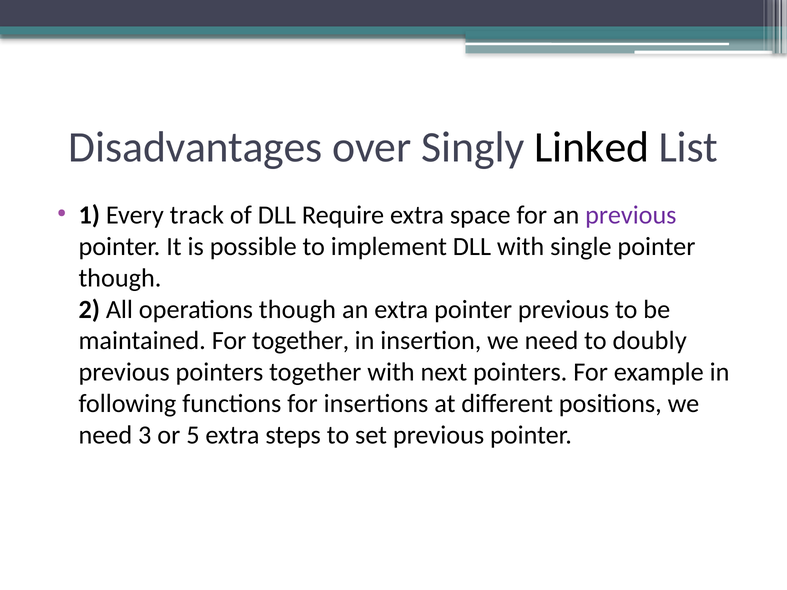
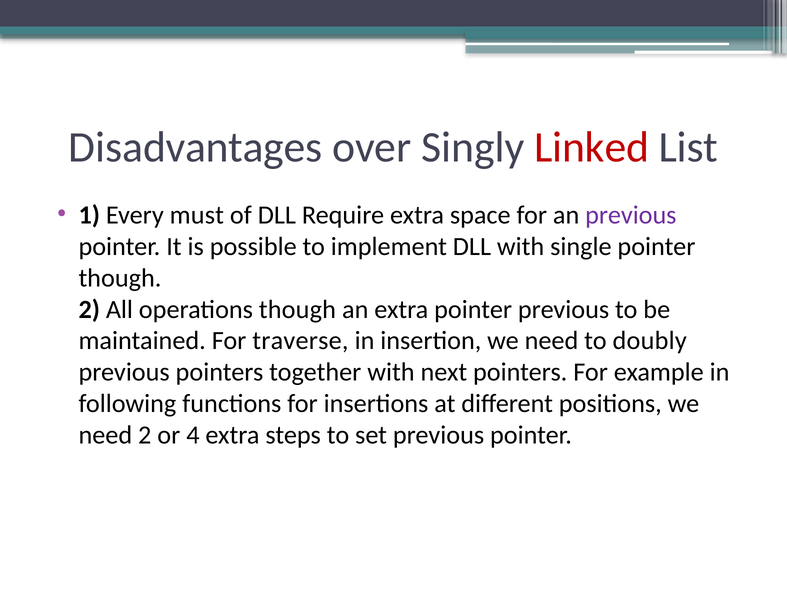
Linked colour: black -> red
track: track -> must
For together: together -> traverse
need 3: 3 -> 2
5: 5 -> 4
